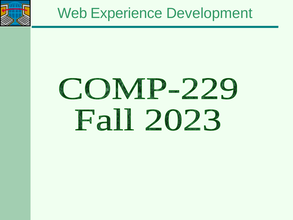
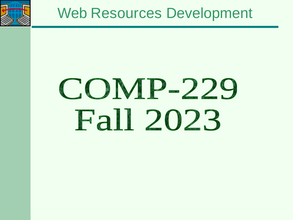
Experience: Experience -> Resources
